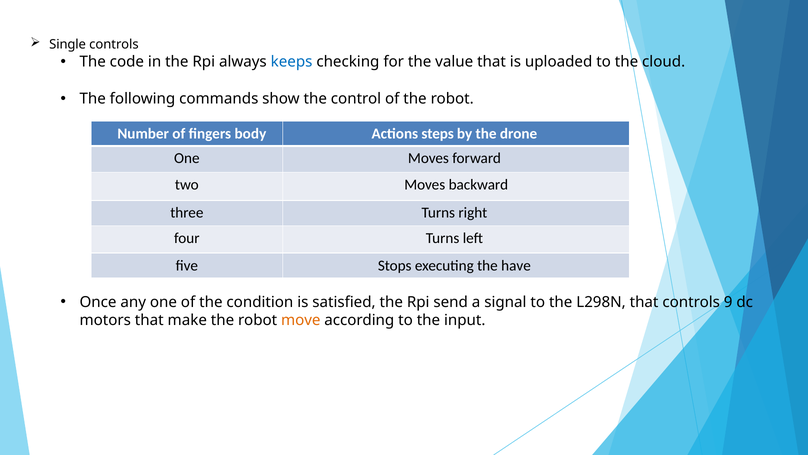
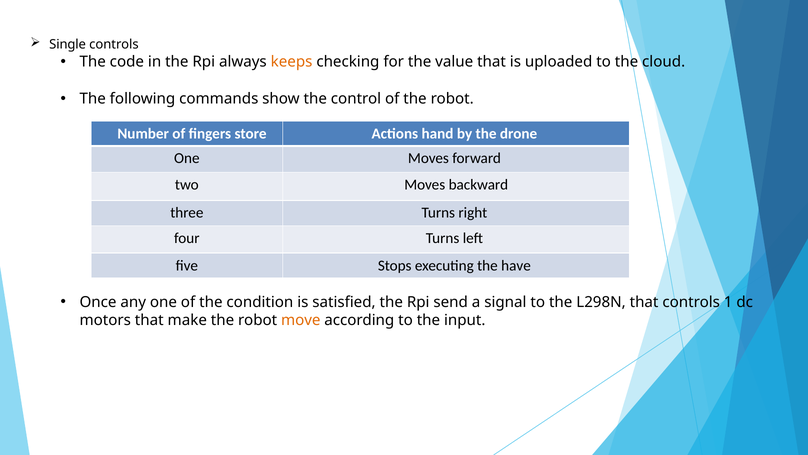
keeps colour: blue -> orange
body: body -> store
steps: steps -> hand
9: 9 -> 1
